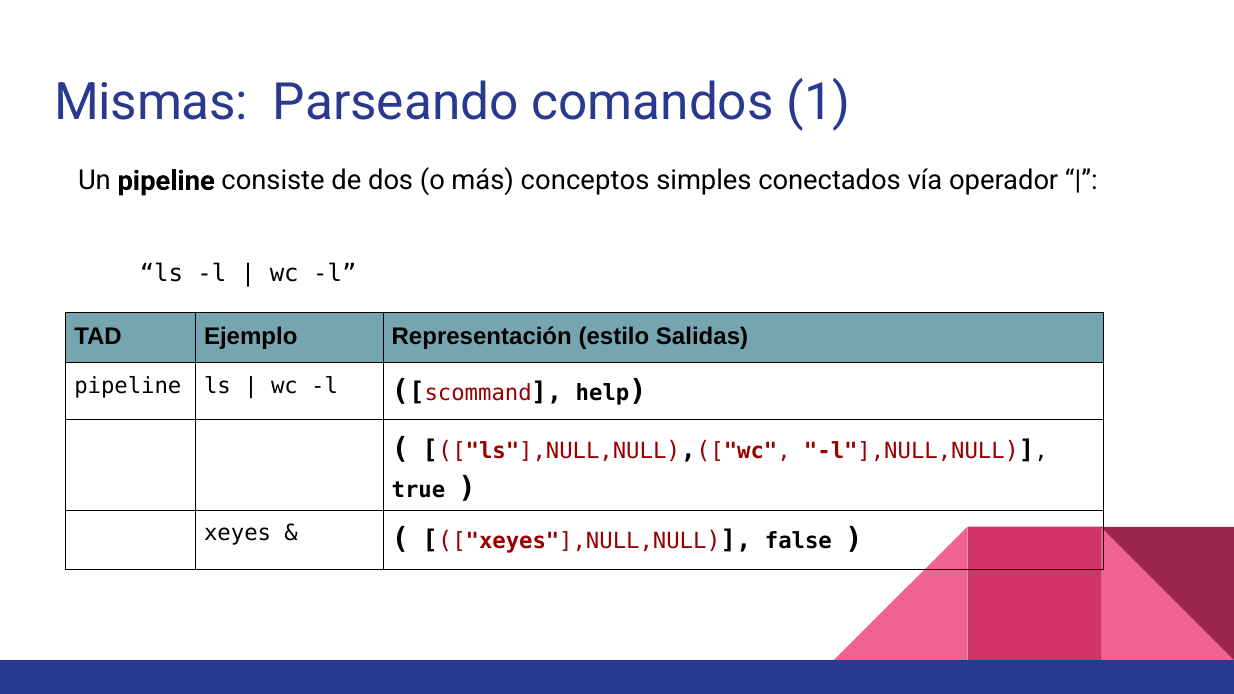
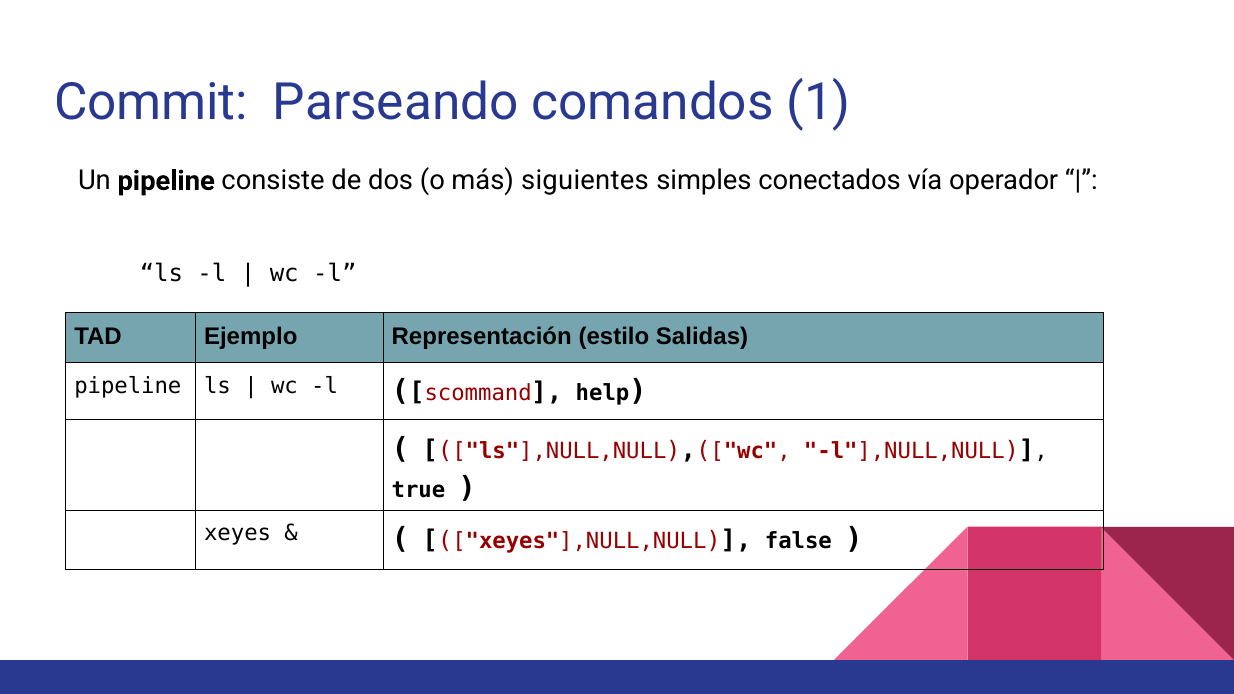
Mismas: Mismas -> Commit
conceptos: conceptos -> siguientes
